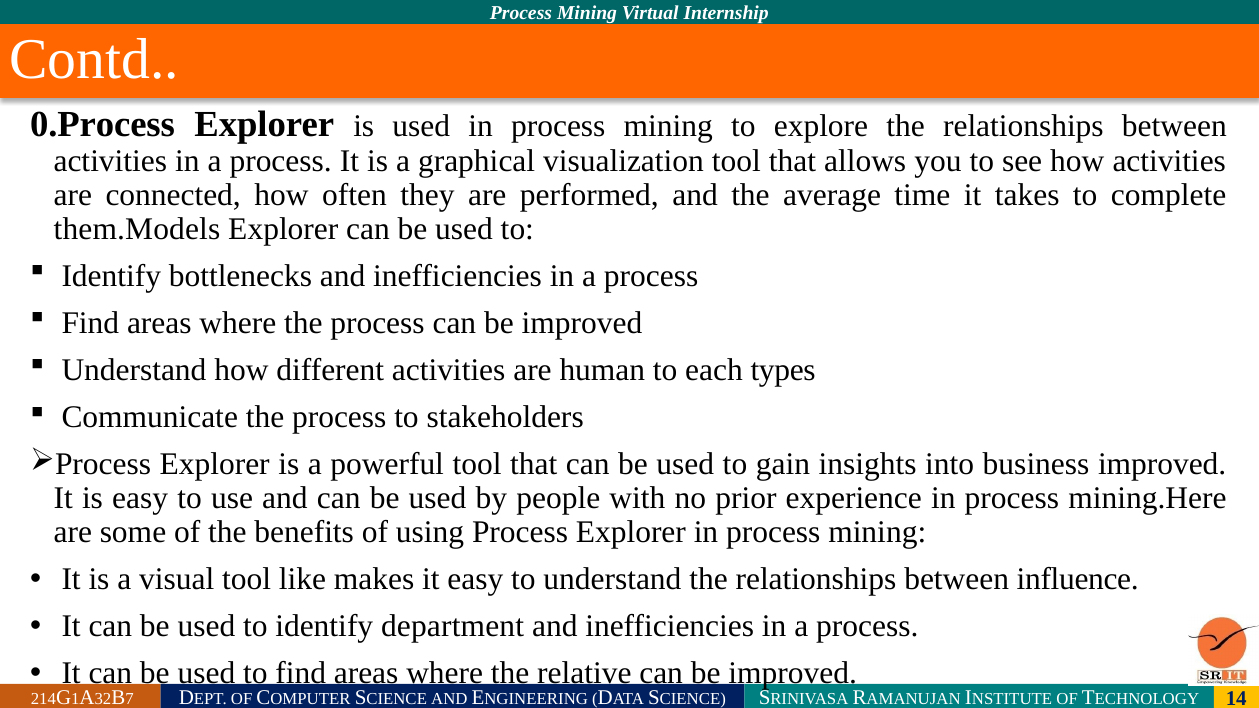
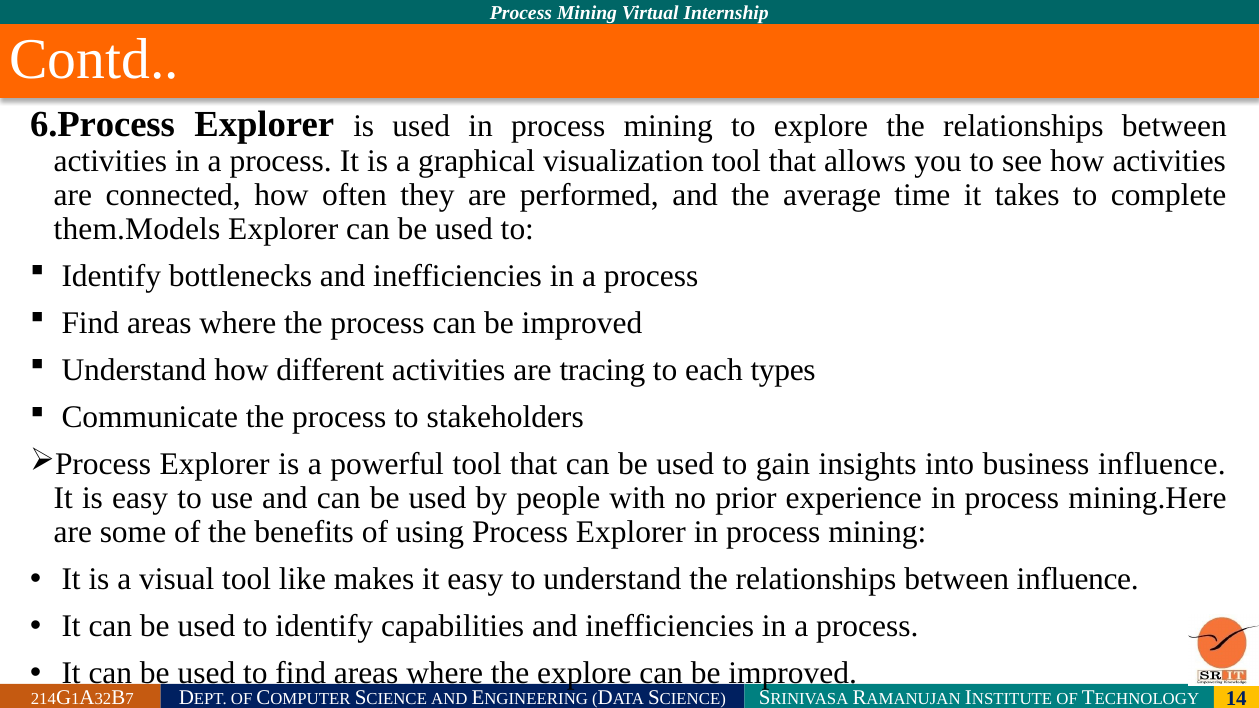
0.Process: 0.Process -> 6.Process
human: human -> tracing
business improved: improved -> influence
department: department -> capabilities
the relative: relative -> explore
